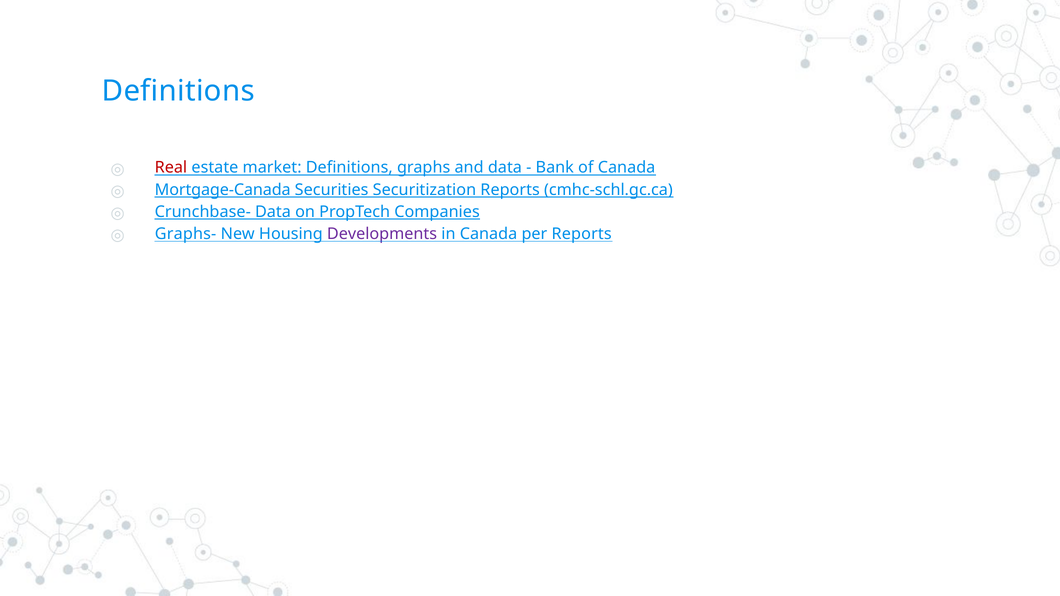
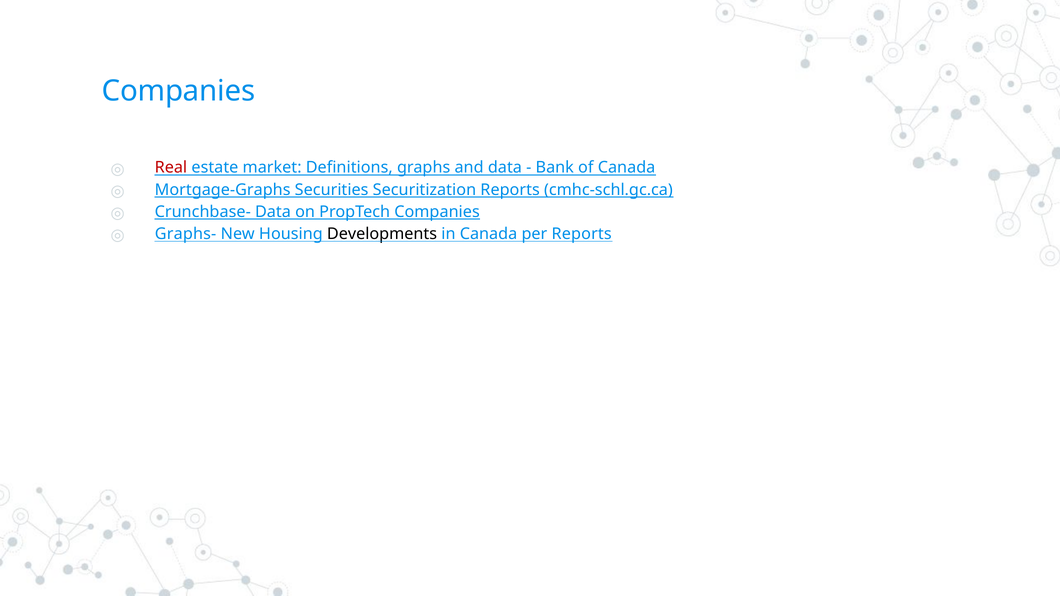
Definitions at (178, 91): Definitions -> Companies
Mortgage-Canada: Mortgage-Canada -> Mortgage-Graphs
Developments colour: purple -> black
